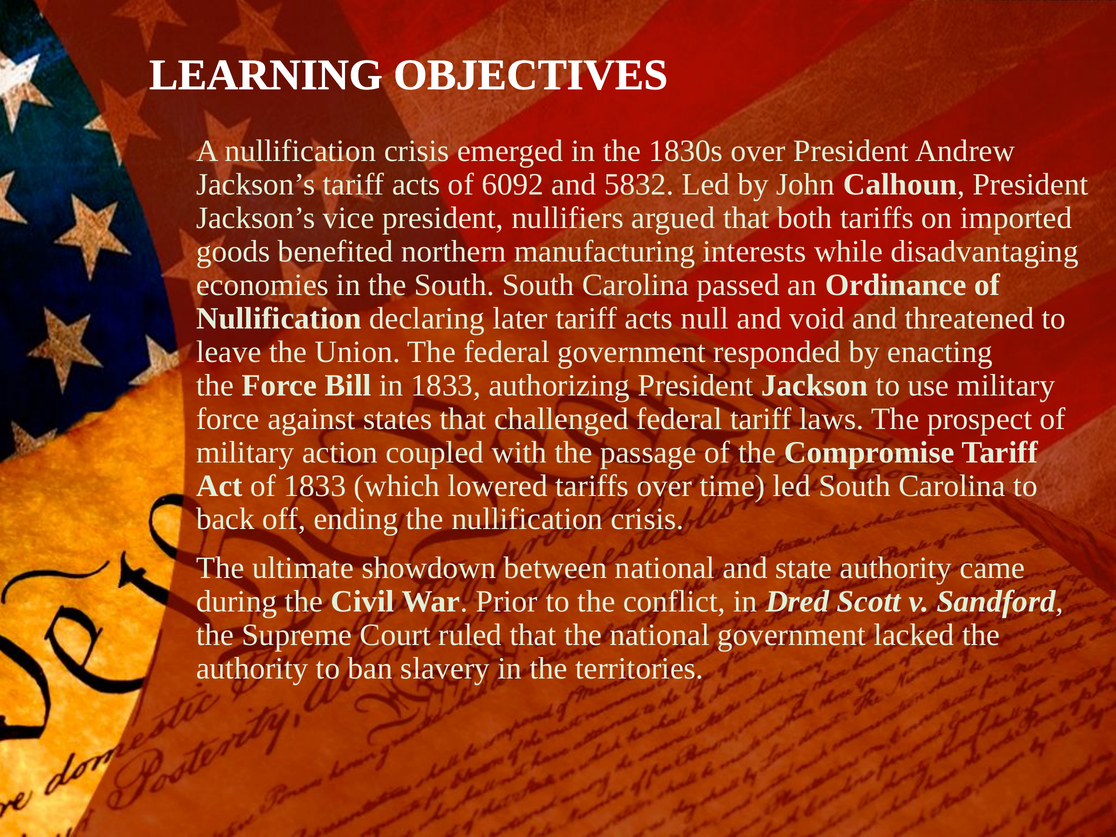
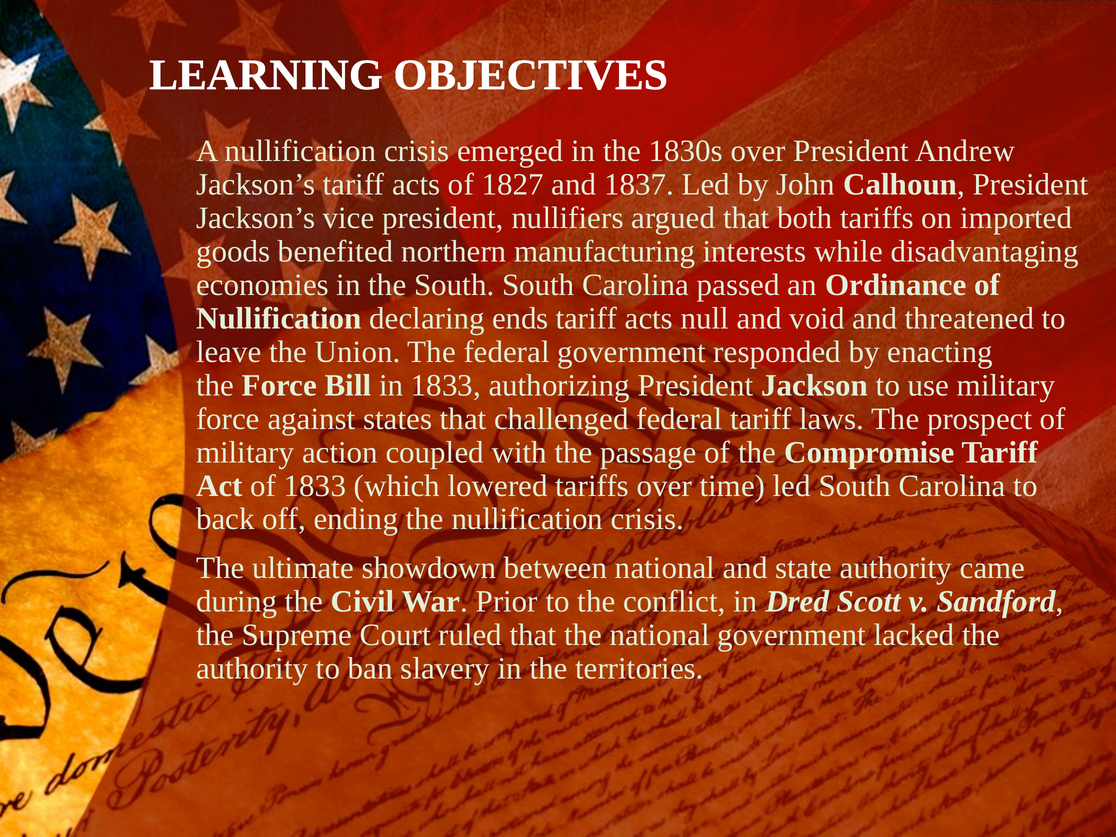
6092: 6092 -> 1827
5832: 5832 -> 1837
later: later -> ends
